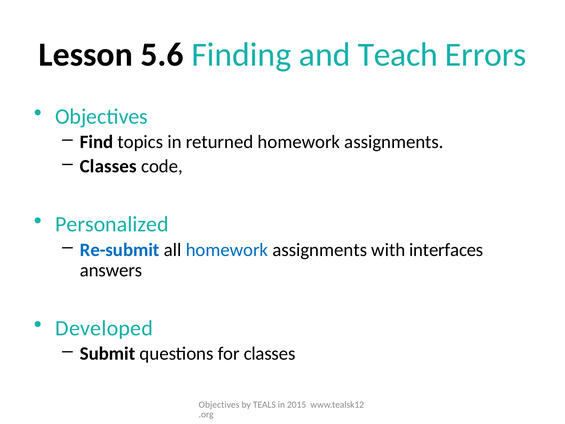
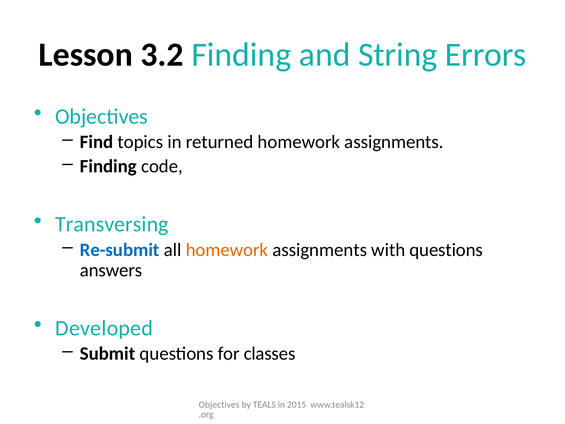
5.6: 5.6 -> 3.2
Teach: Teach -> String
Classes at (108, 166): Classes -> Finding
Personalized: Personalized -> Transversing
homework at (227, 250) colour: blue -> orange
with interfaces: interfaces -> questions
